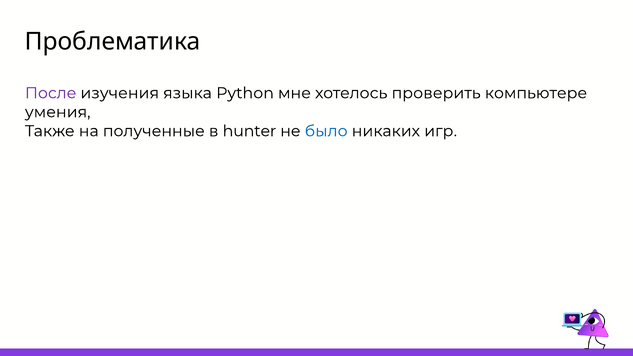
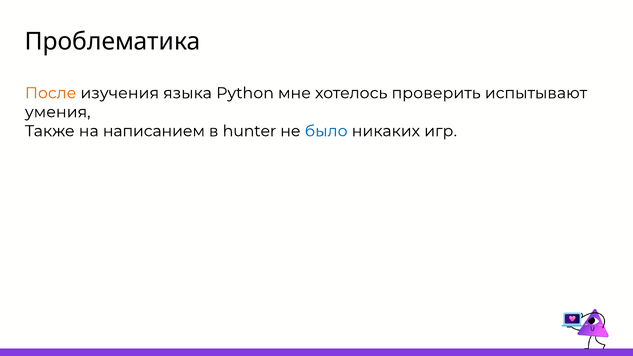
После colour: purple -> orange
компьютере: компьютере -> испытывают
полученные: полученные -> написанием
